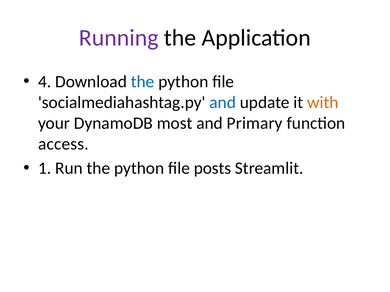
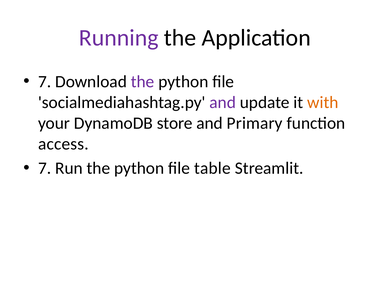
4 at (45, 82): 4 -> 7
the at (143, 82) colour: blue -> purple
and at (223, 103) colour: blue -> purple
most: most -> store
1 at (45, 169): 1 -> 7
posts: posts -> table
